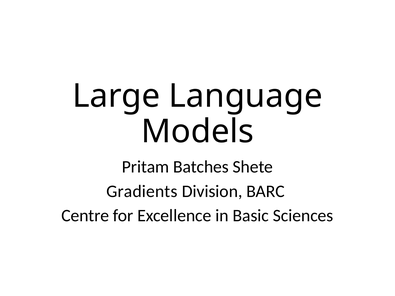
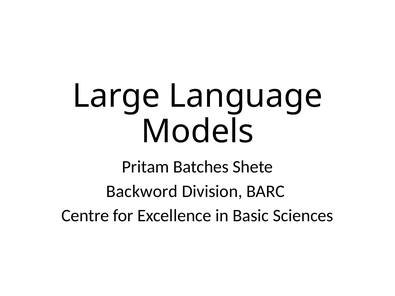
Gradients: Gradients -> Backword
